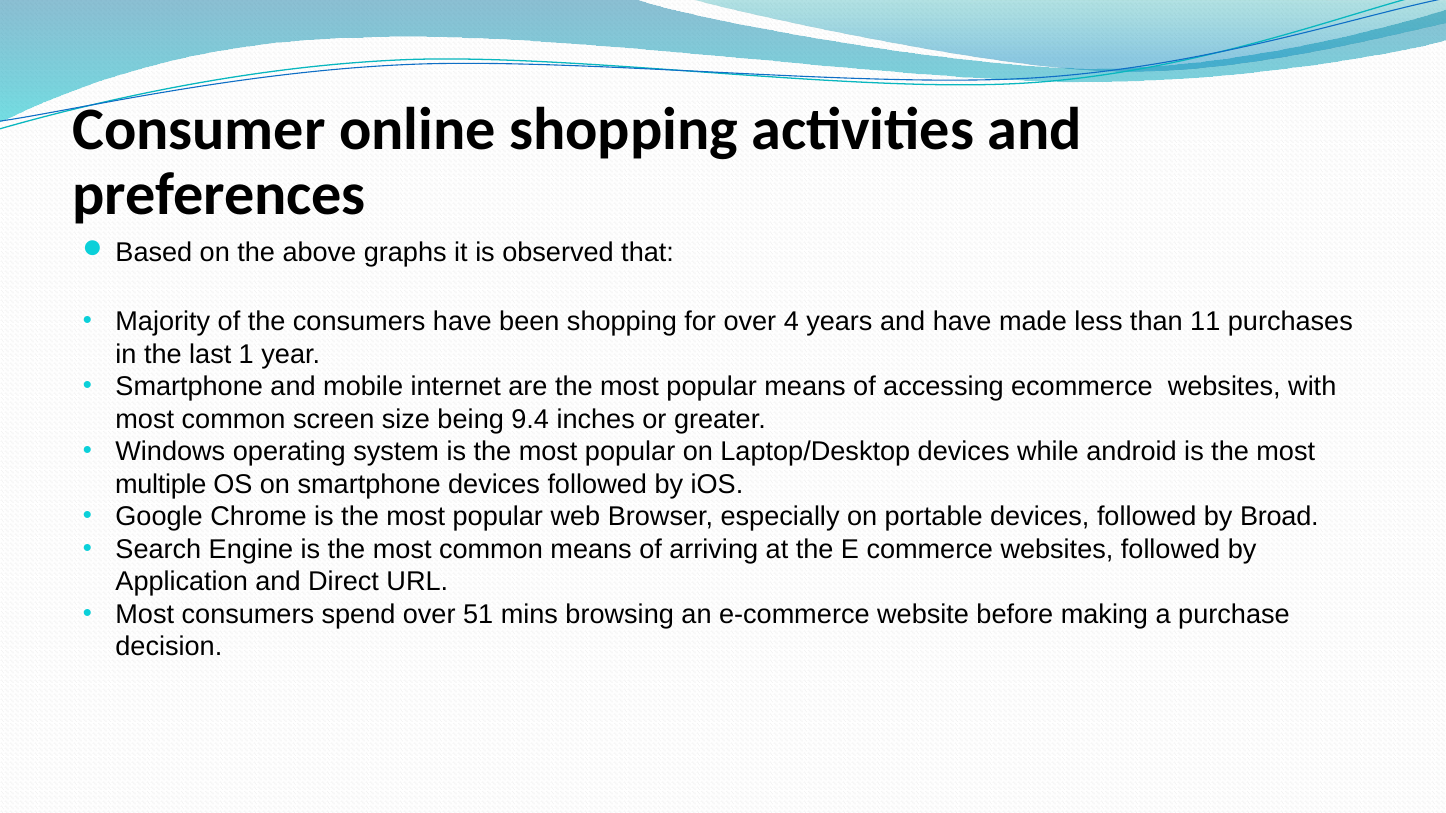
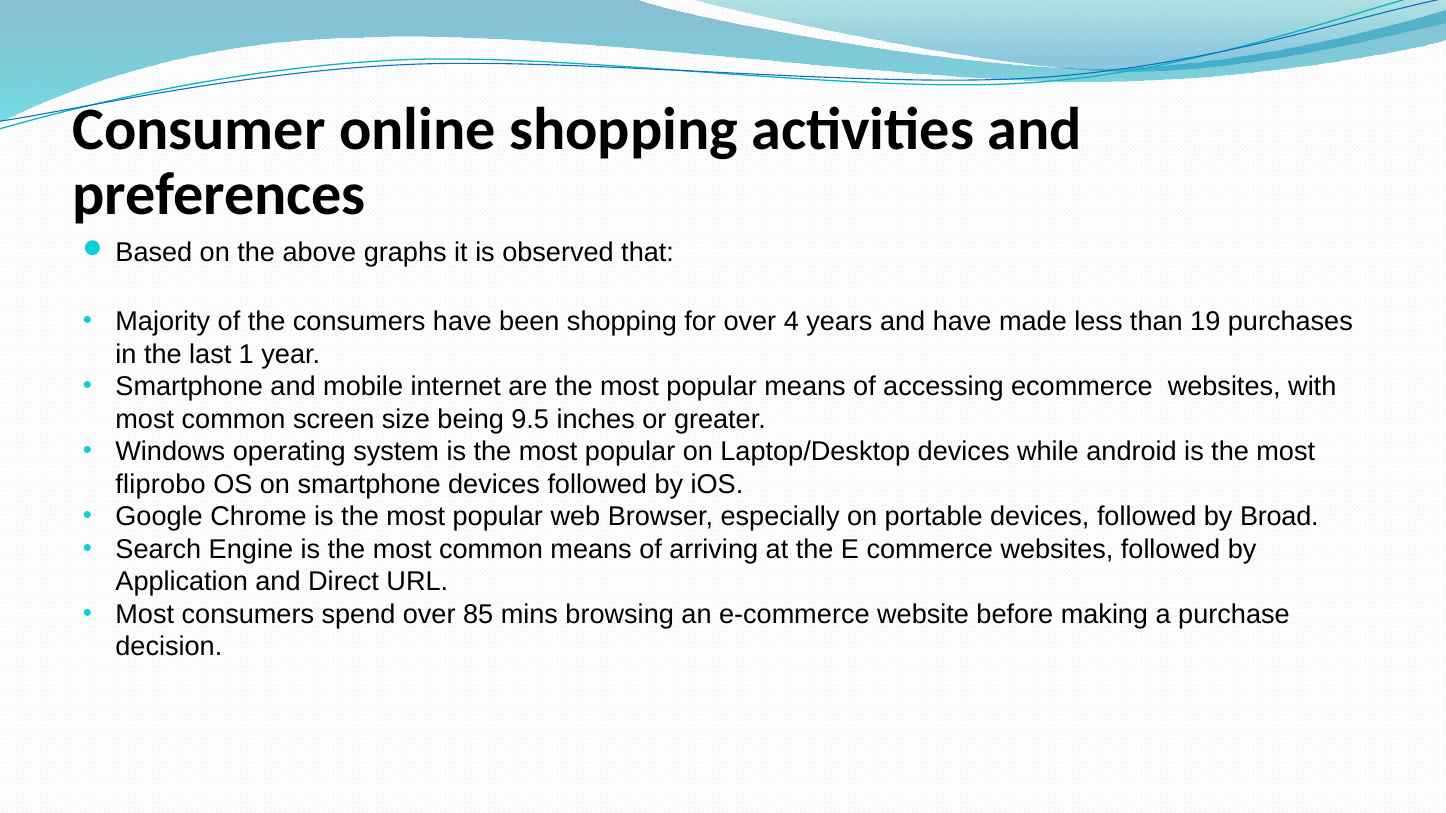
11: 11 -> 19
9.4: 9.4 -> 9.5
multiple: multiple -> fliprobo
51: 51 -> 85
